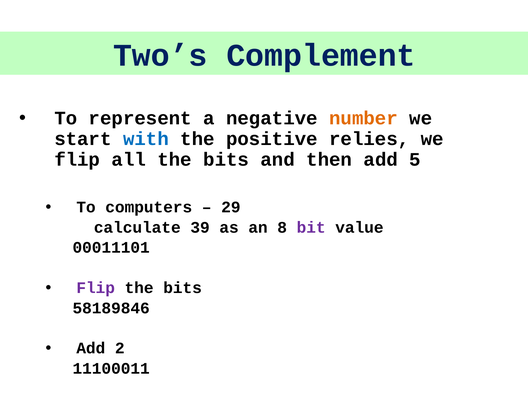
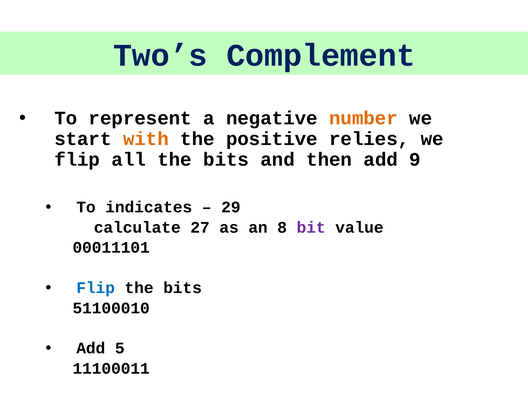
with colour: blue -> orange
5: 5 -> 9
computers: computers -> indicates
39: 39 -> 27
Flip at (96, 288) colour: purple -> blue
58189846: 58189846 -> 51100010
2: 2 -> 5
